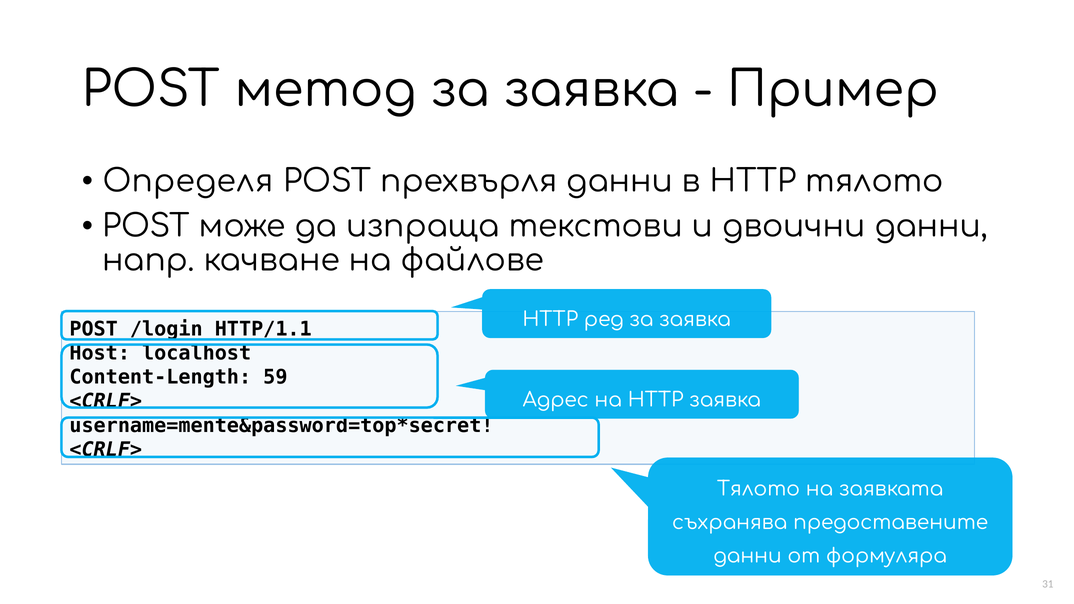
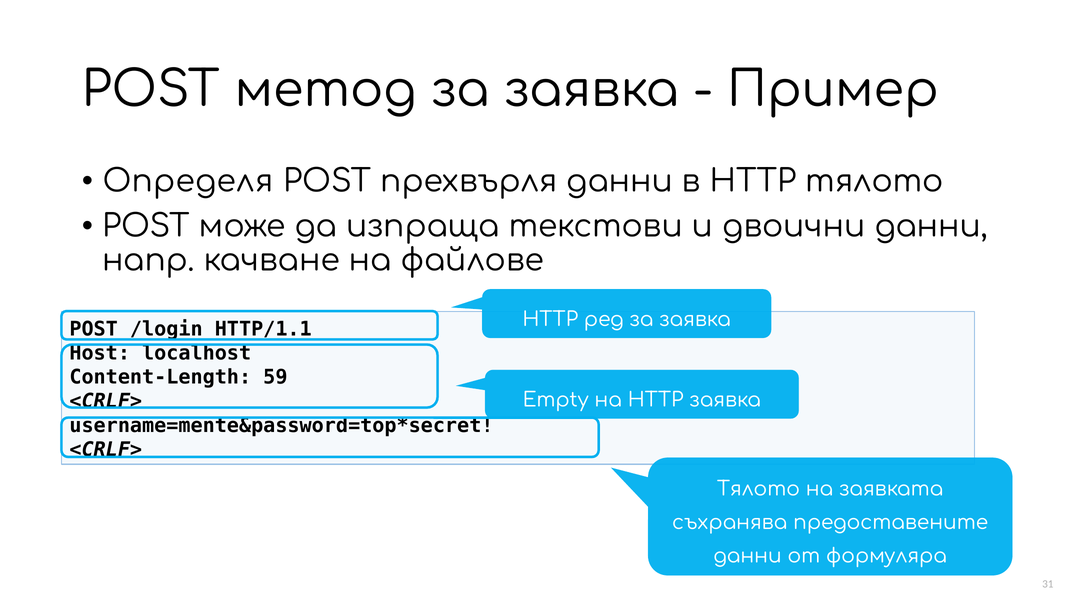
Адрес: Адрес -> Empty
